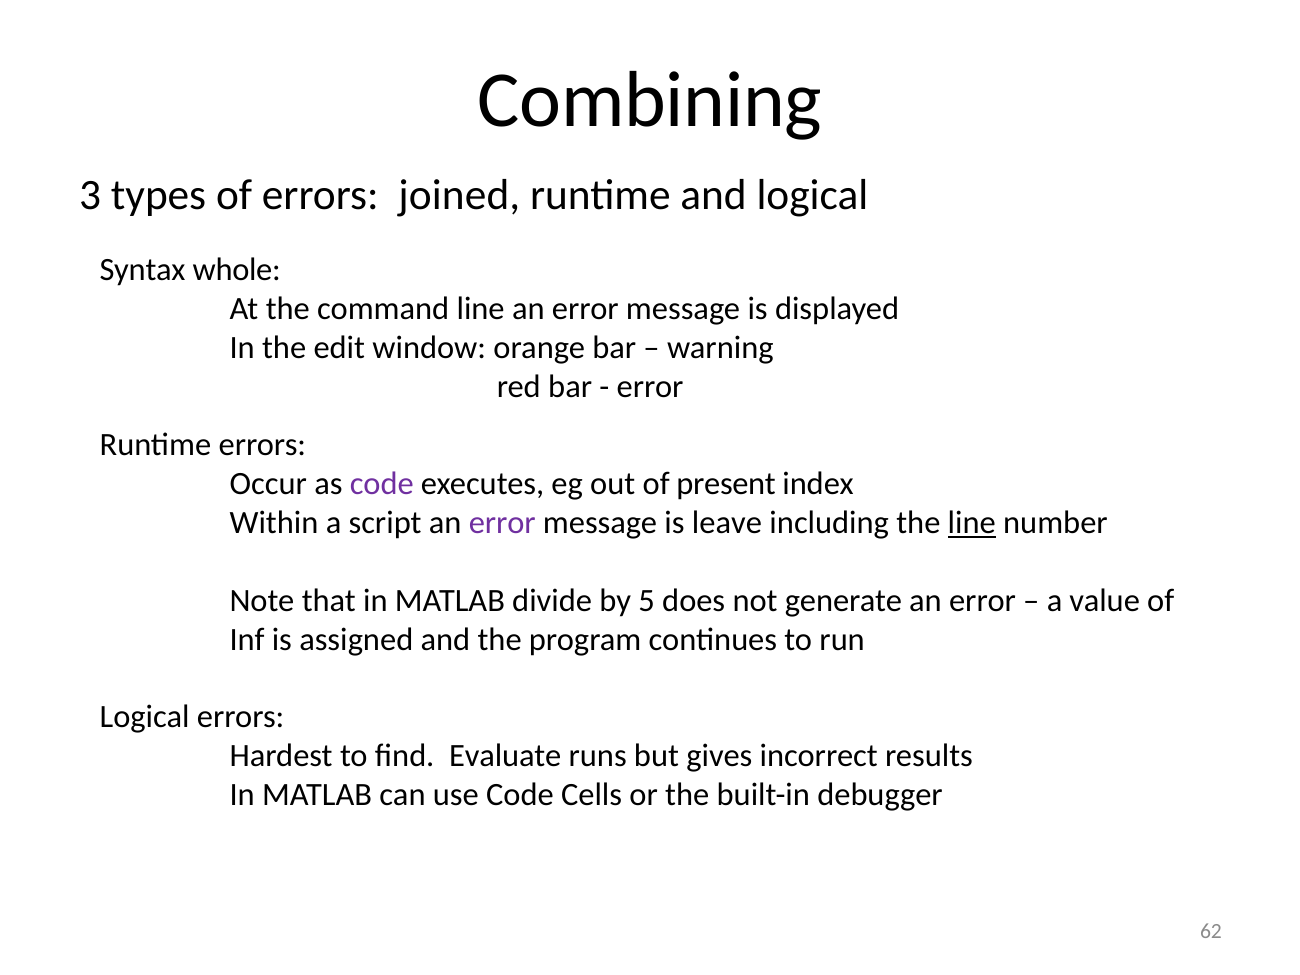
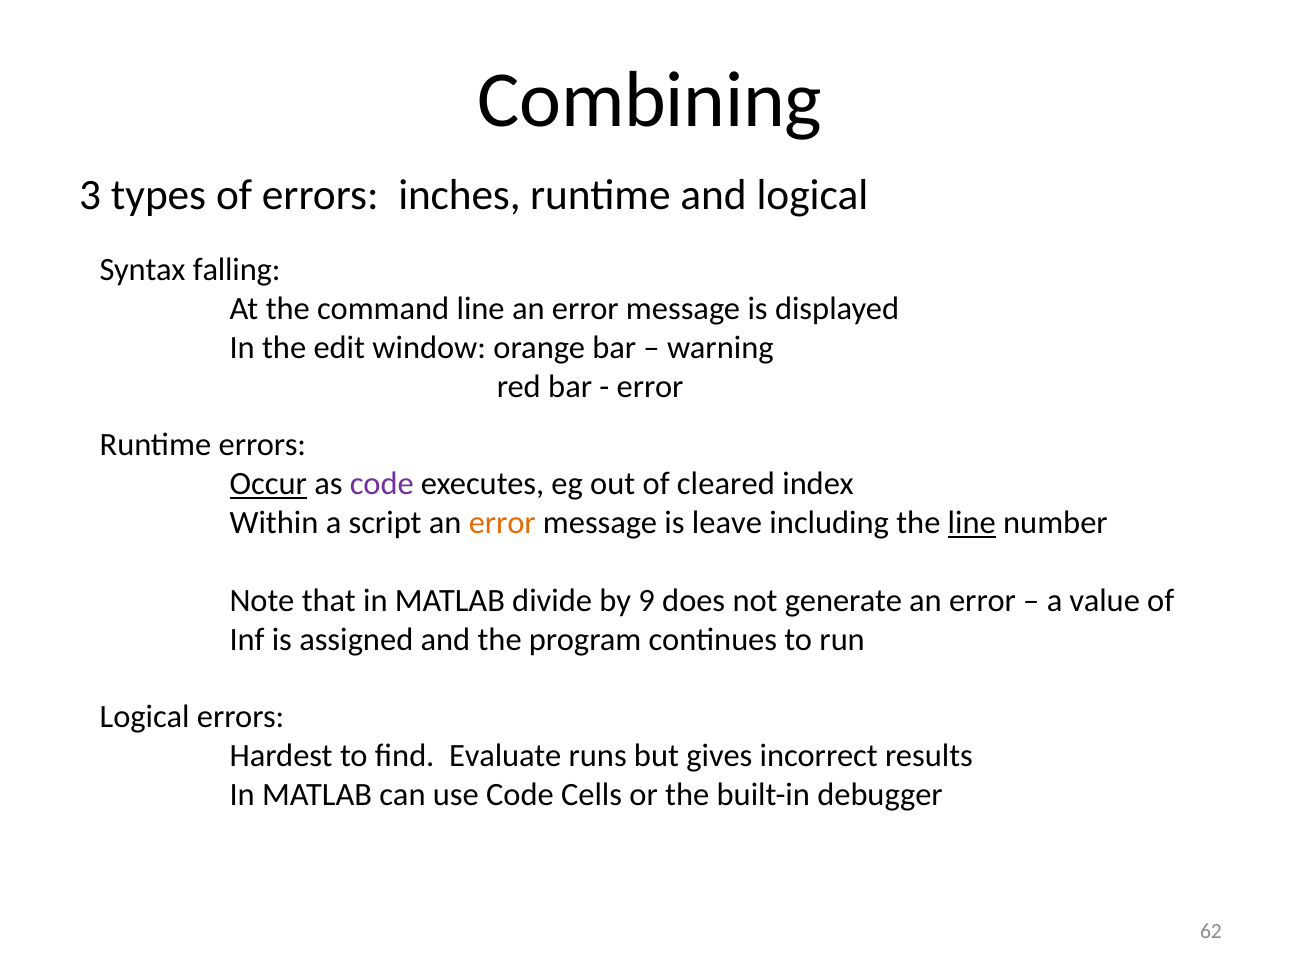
joined: joined -> inches
whole: whole -> falling
Occur underline: none -> present
present: present -> cleared
error at (502, 523) colour: purple -> orange
5: 5 -> 9
